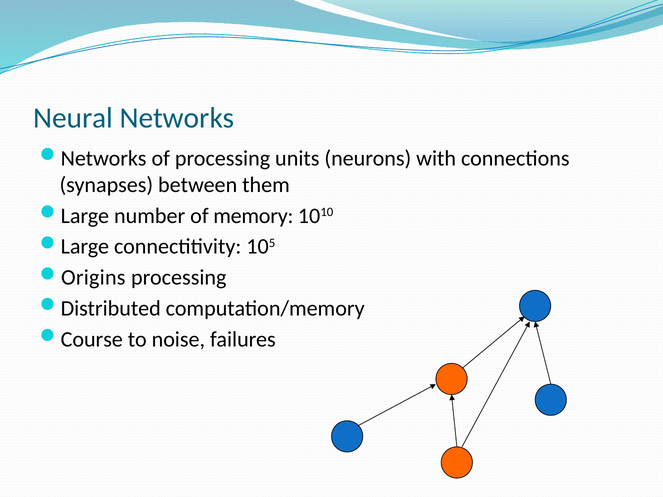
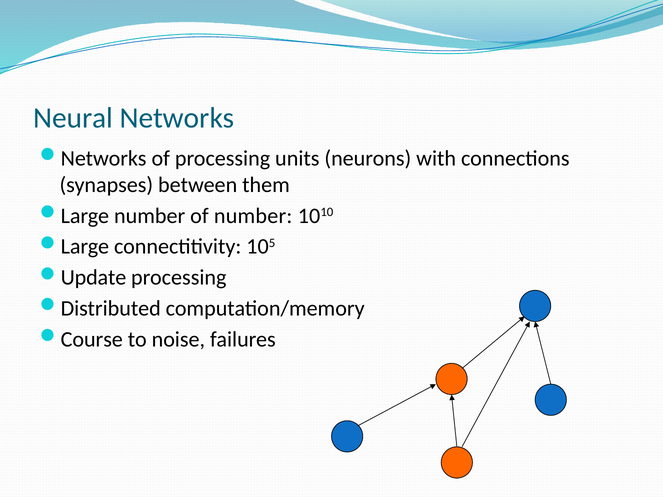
of memory: memory -> number
Origins: Origins -> Update
